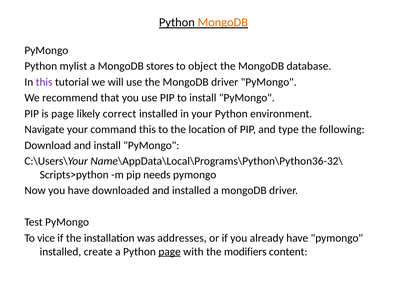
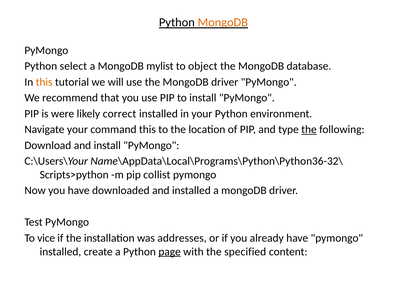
mylist: mylist -> select
stores: stores -> mylist
this at (44, 82) colour: purple -> orange
is page: page -> were
the at (309, 130) underline: none -> present
needs: needs -> collist
modifiers: modifiers -> specified
